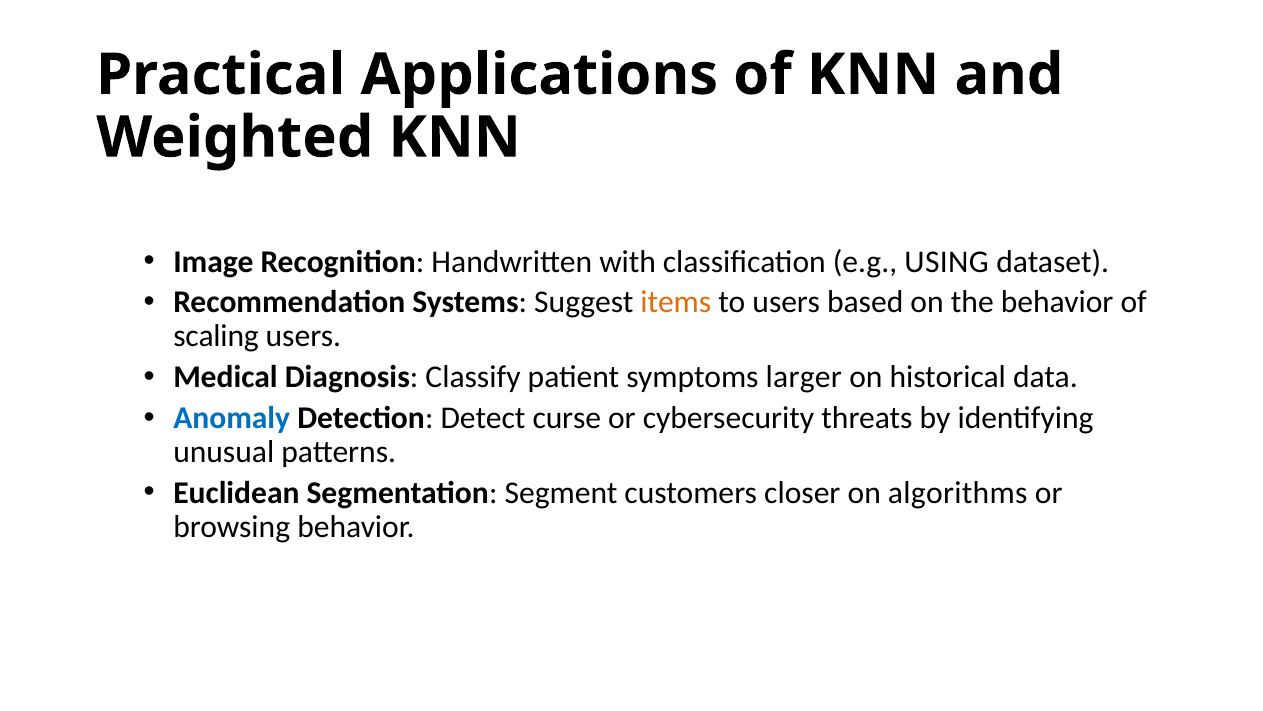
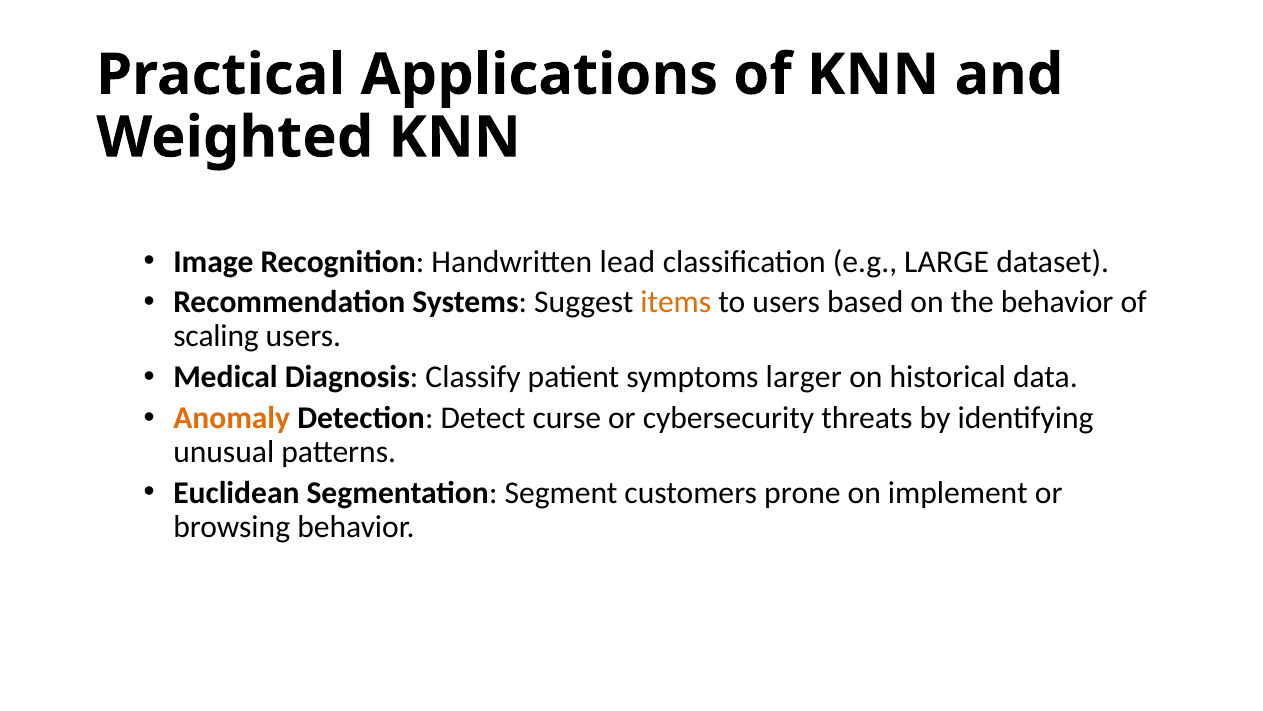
with: with -> lead
USING: USING -> LARGE
Anomaly colour: blue -> orange
closer: closer -> prone
algorithms: algorithms -> implement
